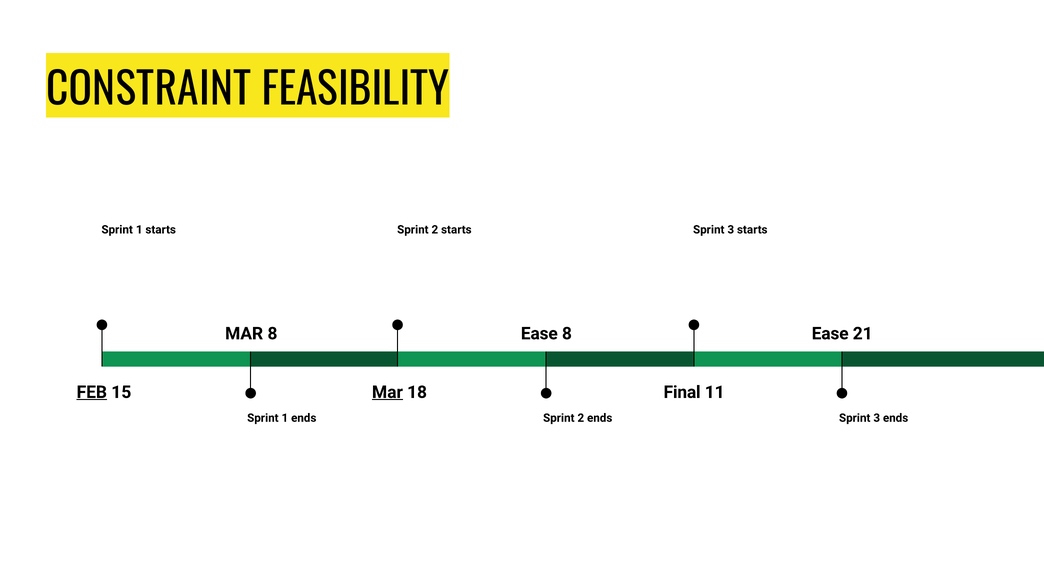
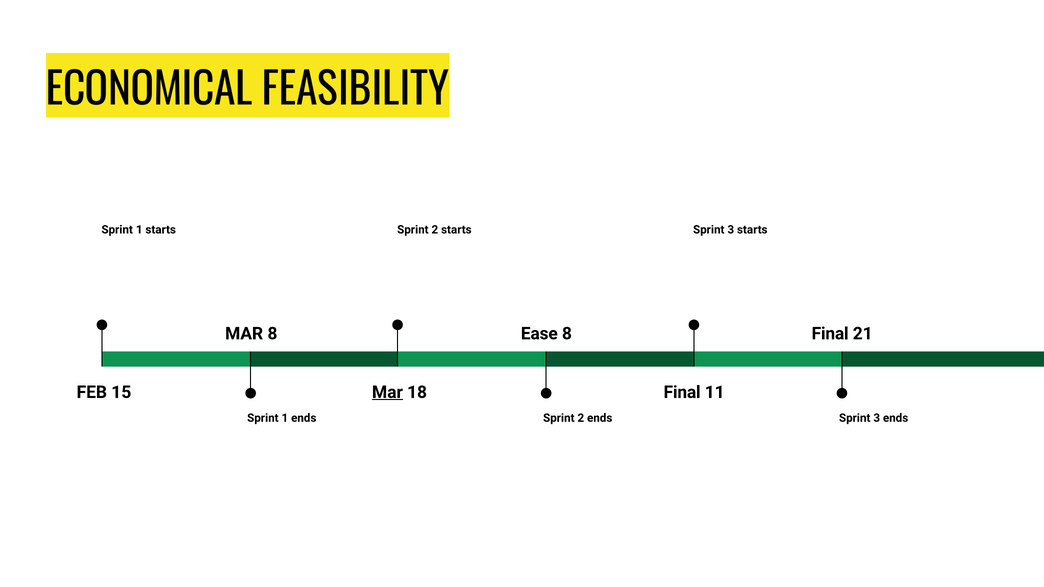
CONSTRAINT: CONSTRAINT -> ECONOMICAL
Ease at (830, 334): Ease -> Final
FEB underline: present -> none
